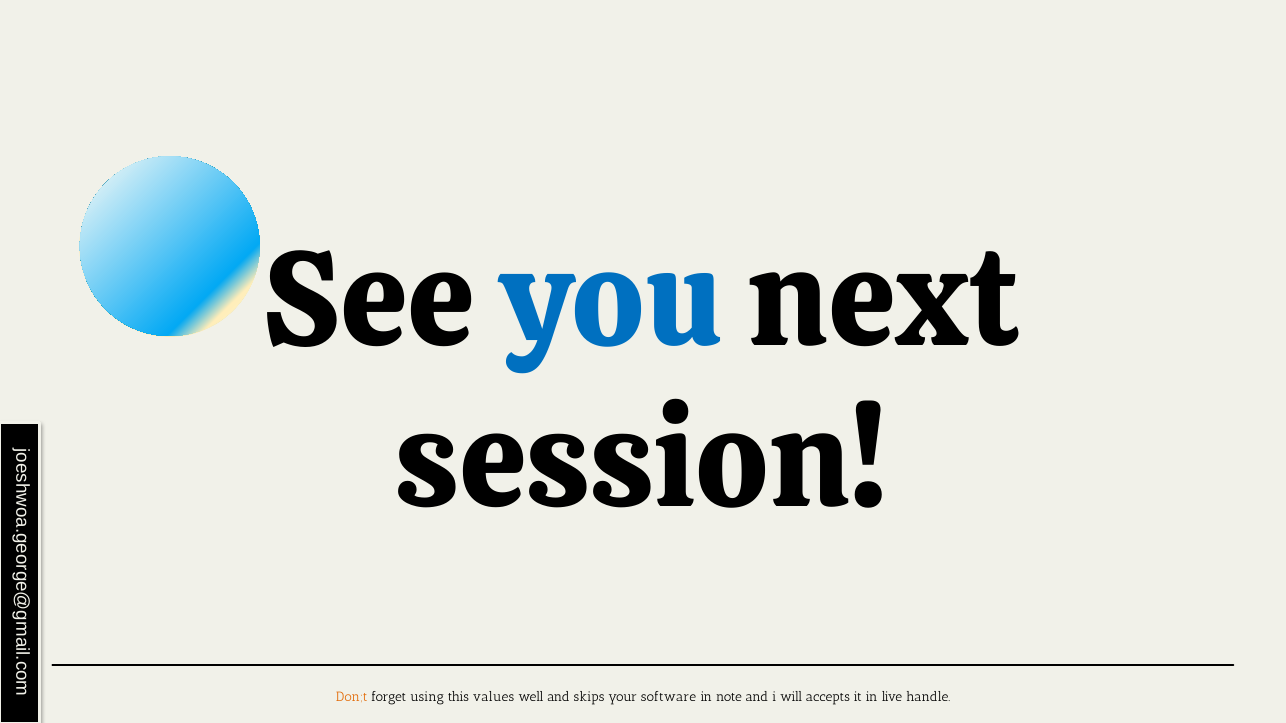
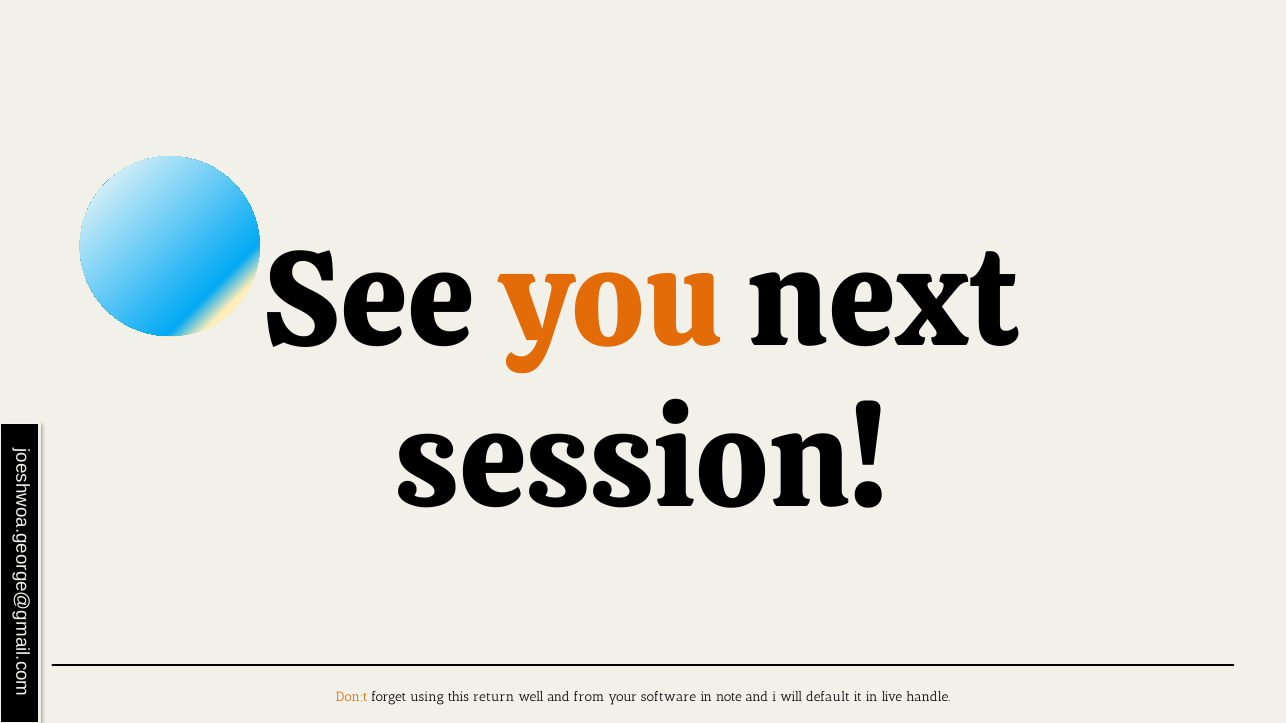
you colour: blue -> orange
values: values -> return
skips: skips -> from
accepts: accepts -> default
